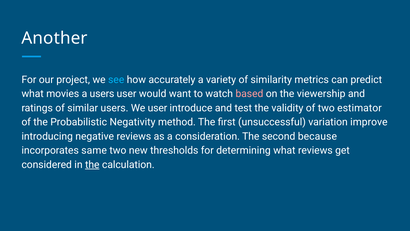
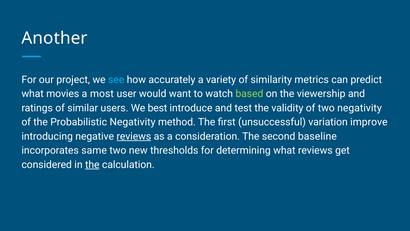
a users: users -> most
based colour: pink -> light green
We user: user -> best
two estimator: estimator -> negativity
reviews at (134, 136) underline: none -> present
because: because -> baseline
